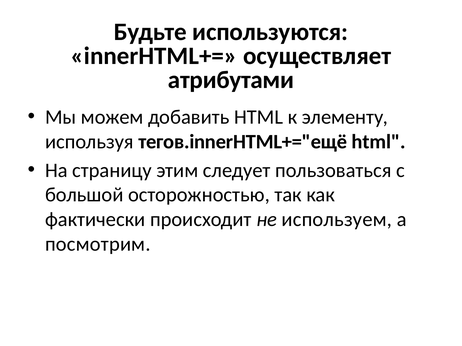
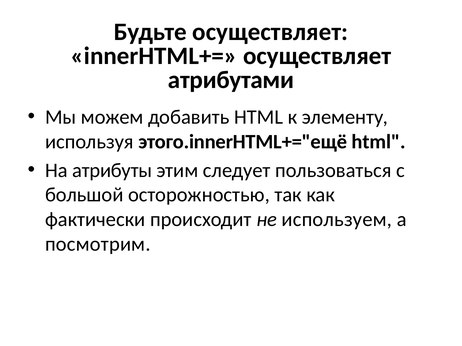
Будьте используются: используются -> осуществляет
тегов.innerHTML+="ещё: тегов.innerHTML+="ещё -> этого.innerHTML+="ещё
страницу: страницу -> атрибуты
